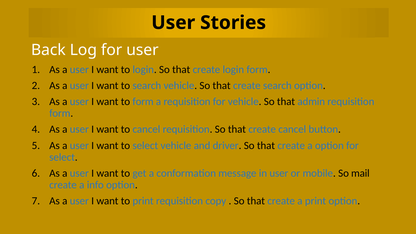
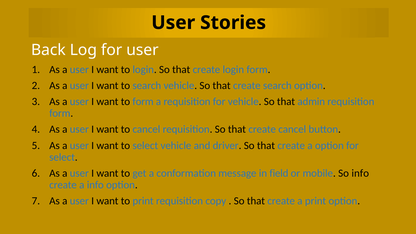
in user: user -> field
So mail: mail -> info
